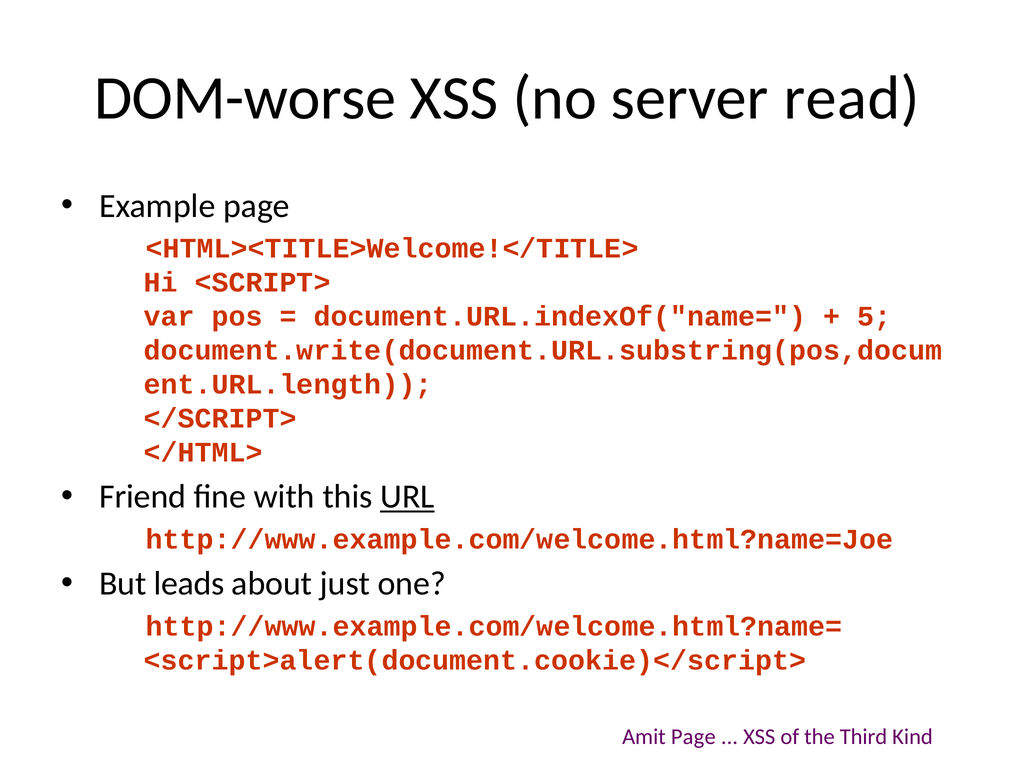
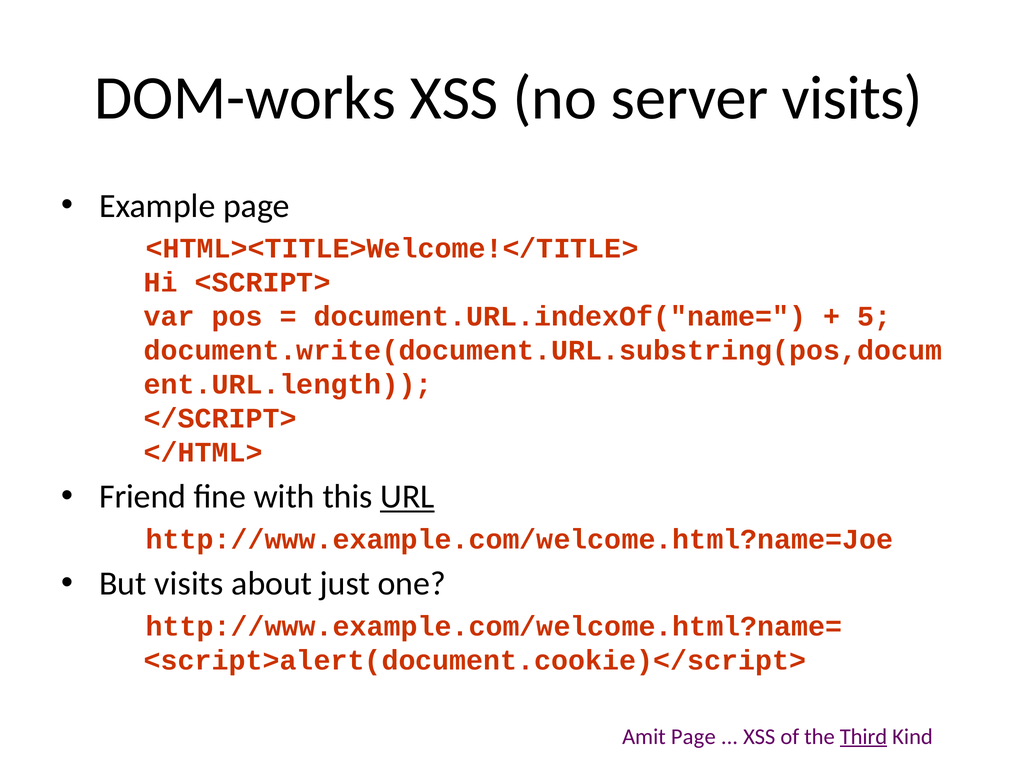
DOM-worse: DOM-worse -> DOM-works
server read: read -> visits
But leads: leads -> visits
Third underline: none -> present
